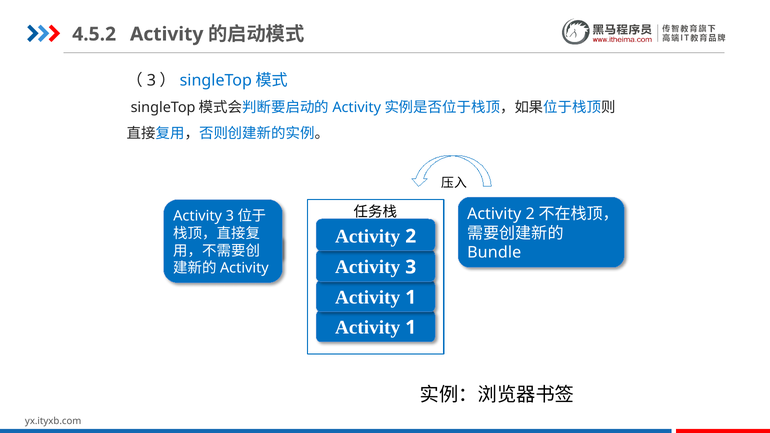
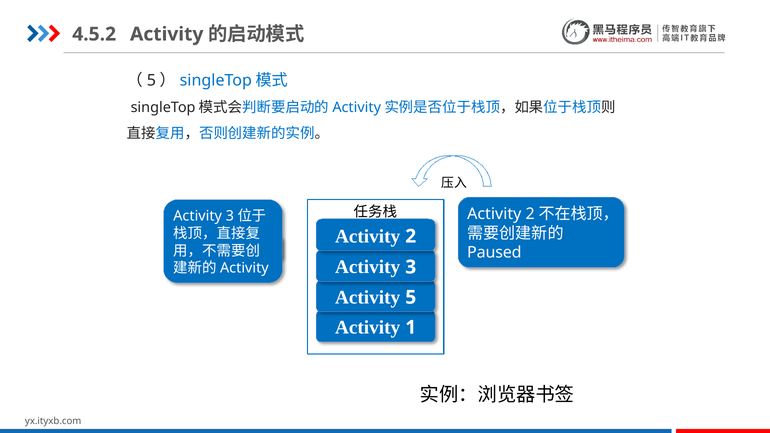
3 at (151, 81): 3 -> 5
Bundle: Bundle -> Paused
1 at (411, 298): 1 -> 5
